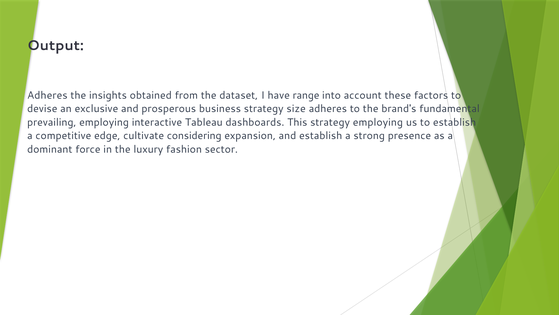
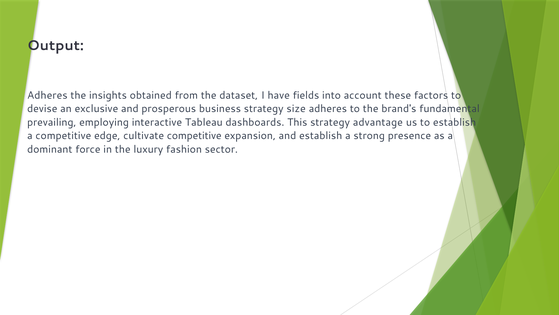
range: range -> fields
strategy employing: employing -> advantage
cultivate considering: considering -> competitive
